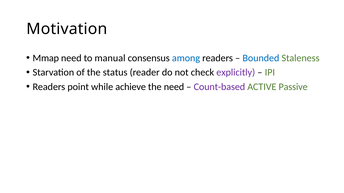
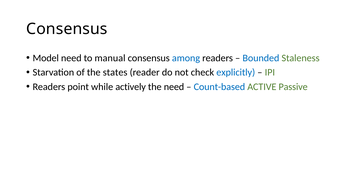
Motivation at (67, 29): Motivation -> Consensus
Mmap: Mmap -> Model
status: status -> states
explicitly colour: purple -> blue
achieve: achieve -> actively
Count-based colour: purple -> blue
